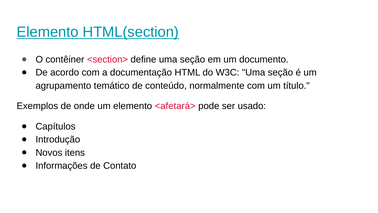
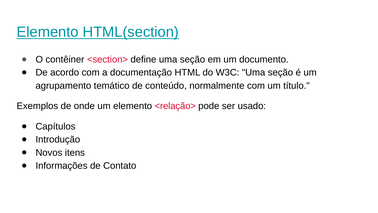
<afetará>: <afetará> -> <relação>
